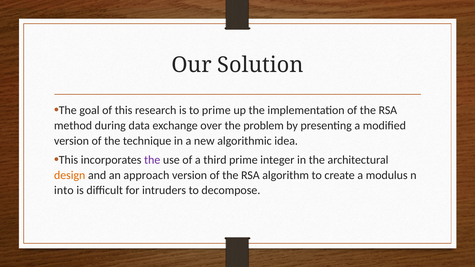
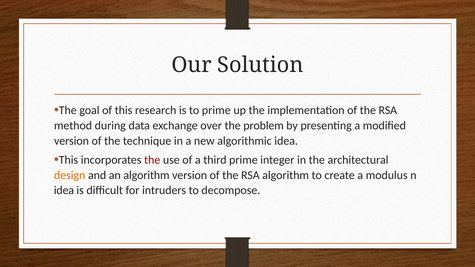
the at (152, 160) colour: purple -> red
an approach: approach -> algorithm
into at (64, 191): into -> idea
